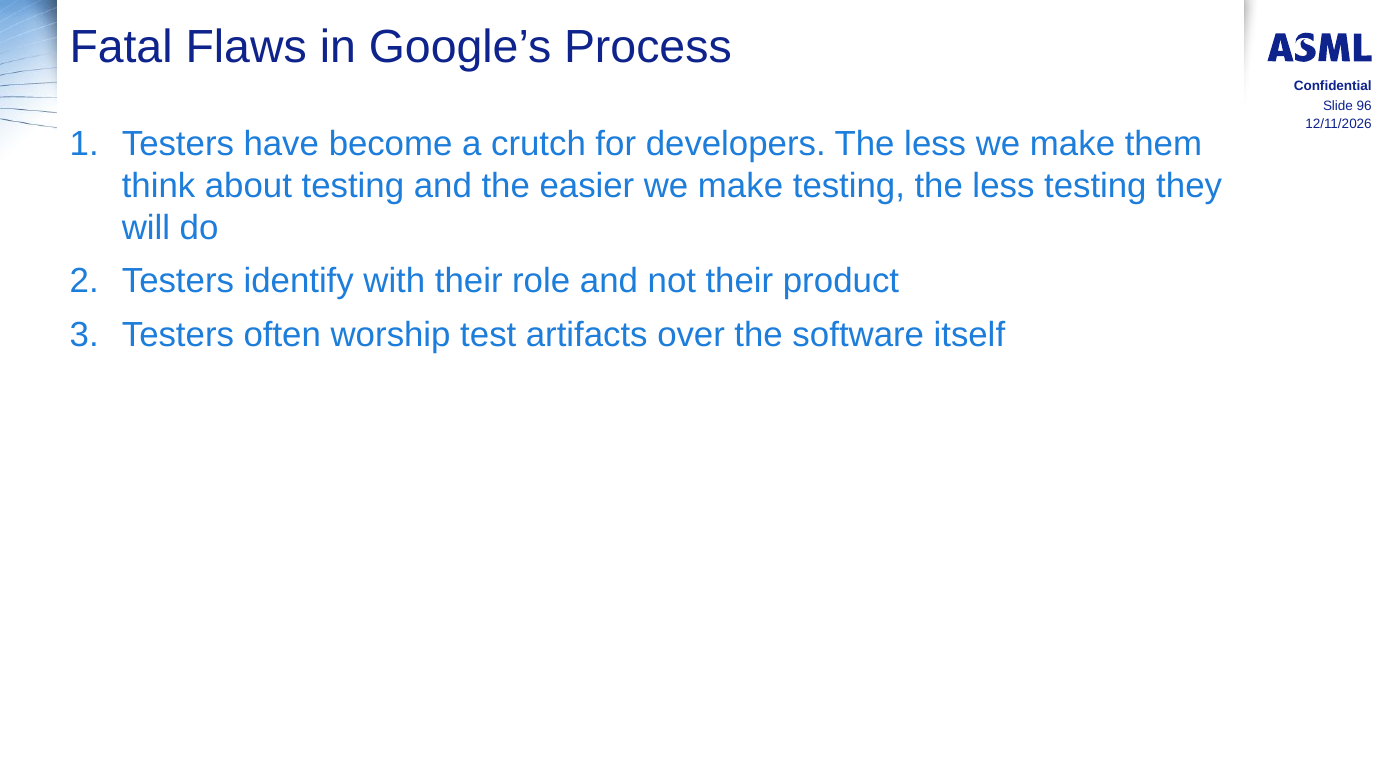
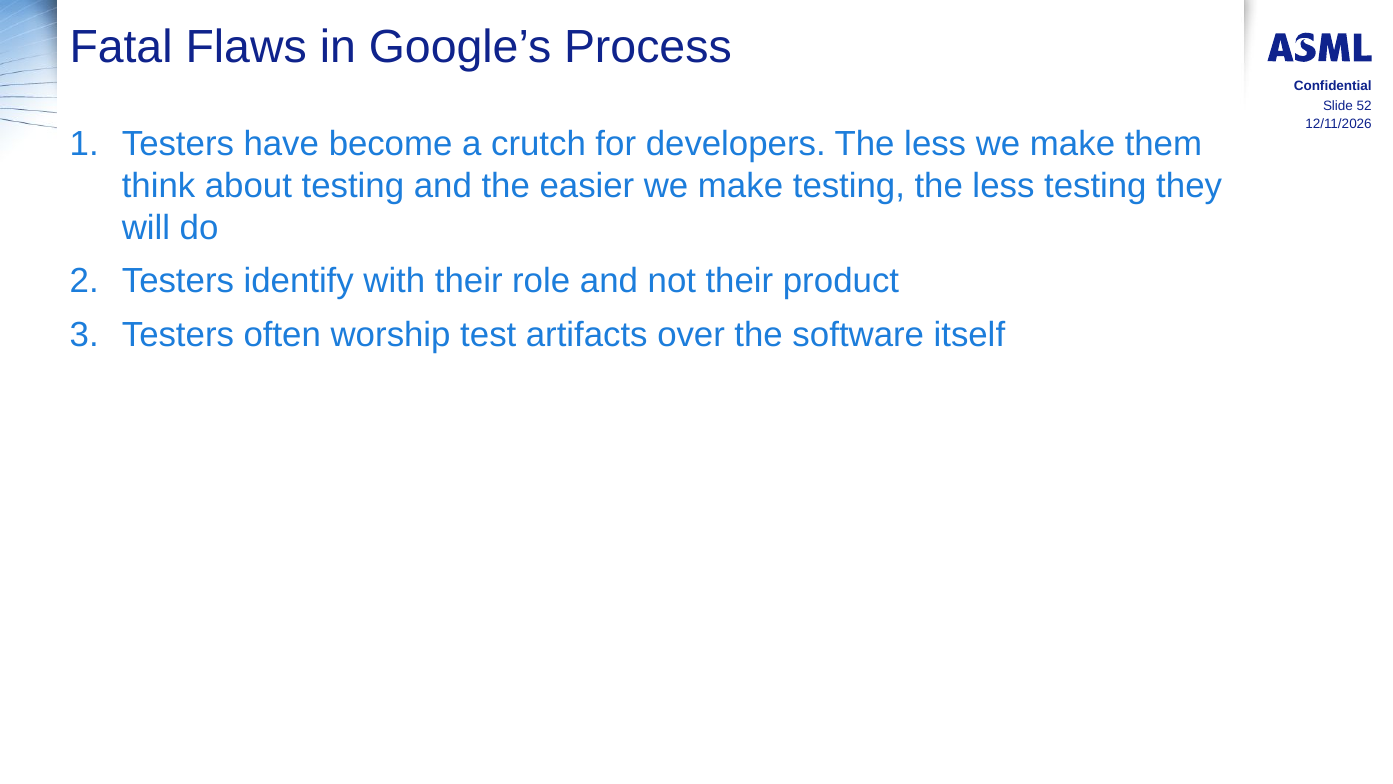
96: 96 -> 52
